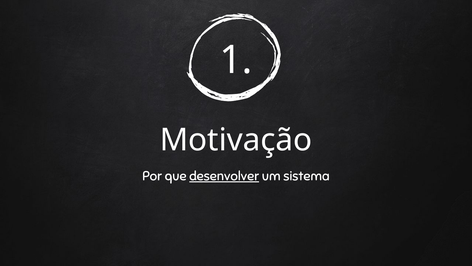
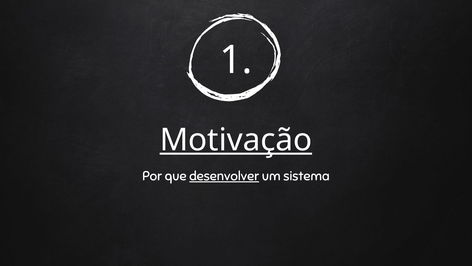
Motivação underline: none -> present
